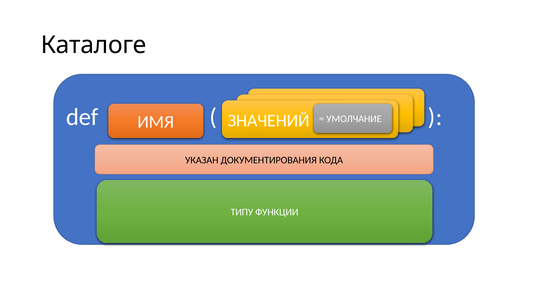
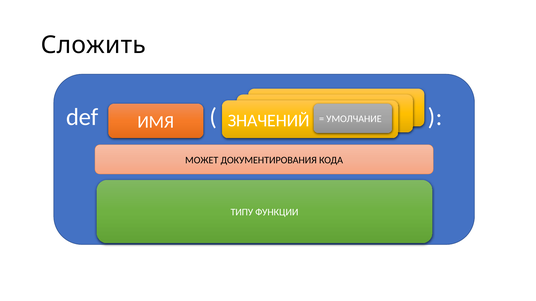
Каталоге: Каталоге -> Сложить
УКАЗАН: УКАЗАН -> МОЖЕТ
